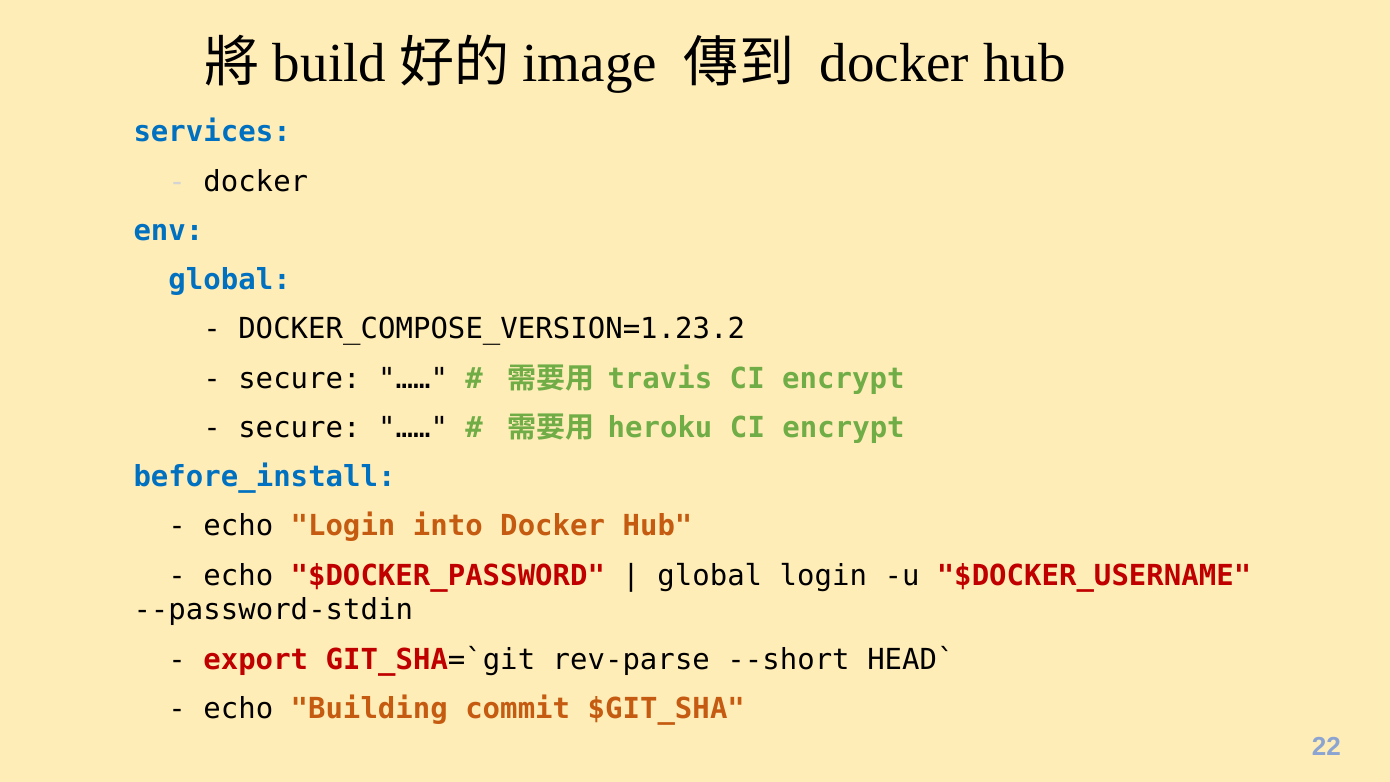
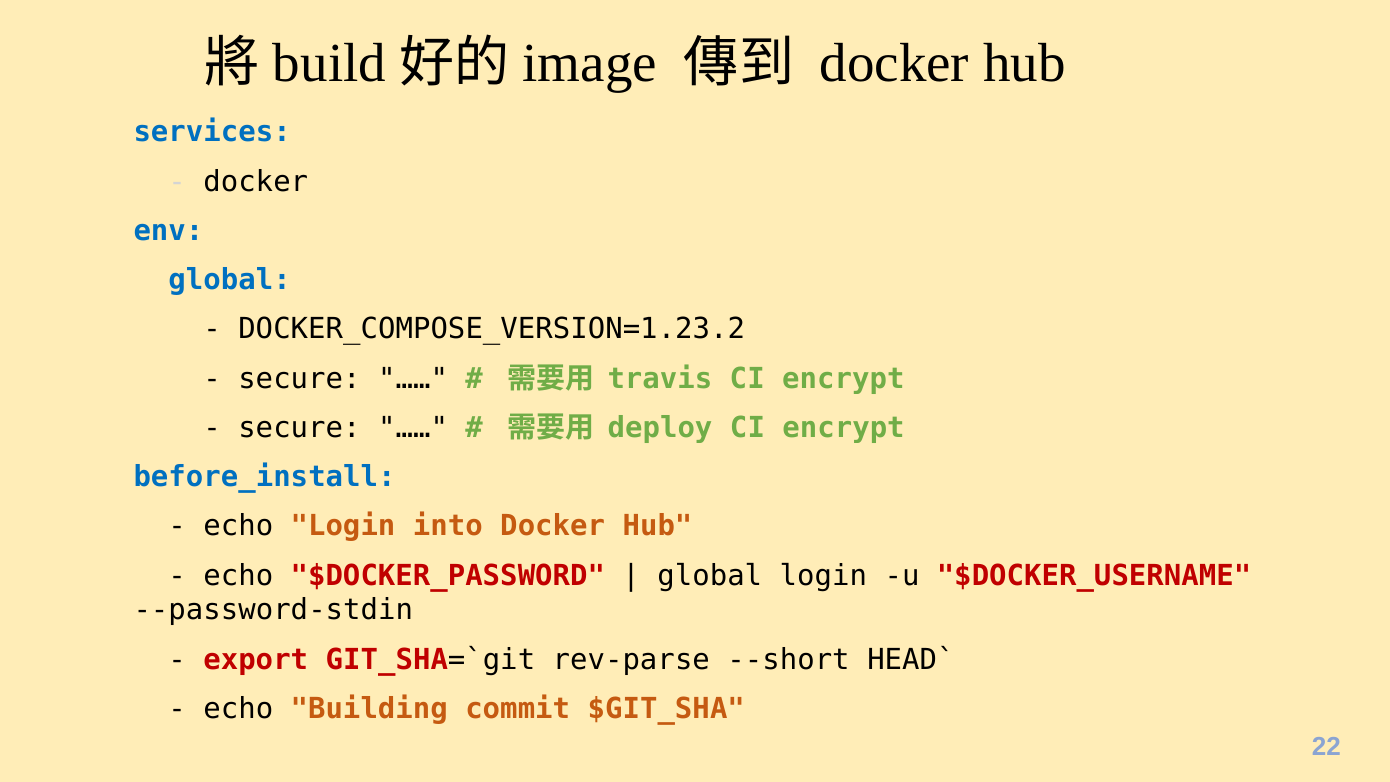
heroku: heroku -> deploy
